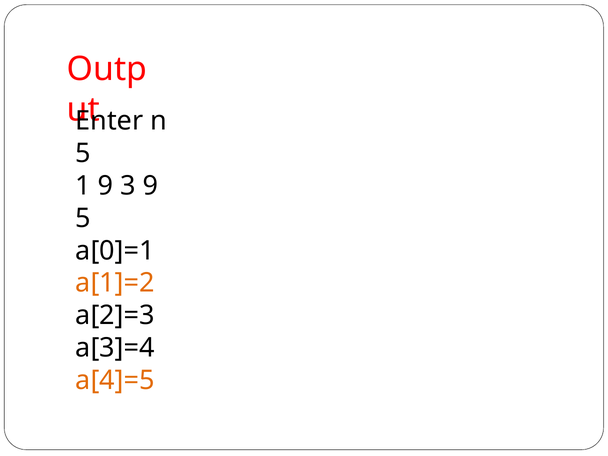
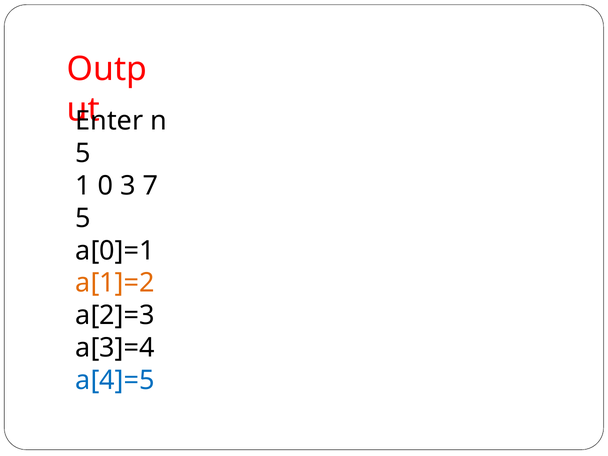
1 9: 9 -> 0
3 9: 9 -> 7
a[4]=5 colour: orange -> blue
